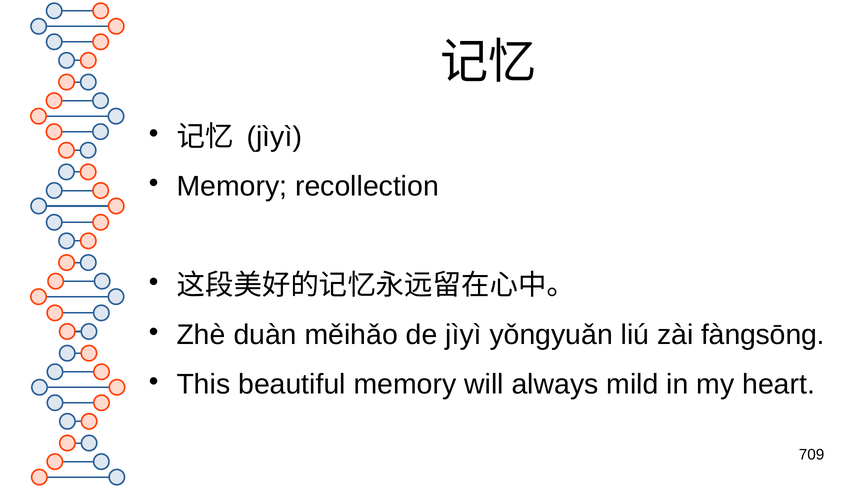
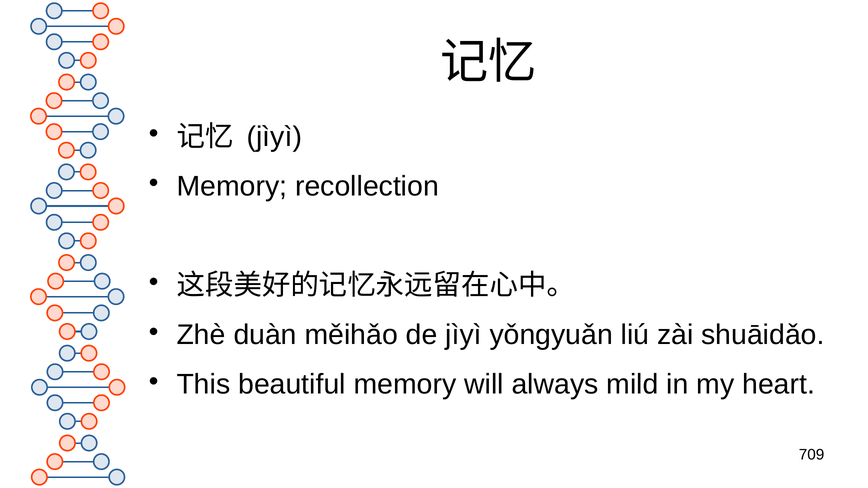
fàngsōng: fàngsōng -> shuāidǎo
